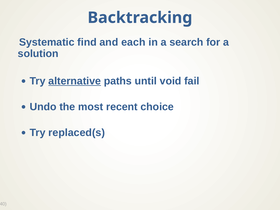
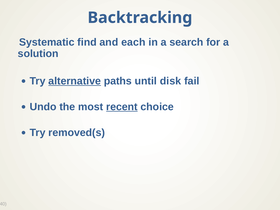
void: void -> disk
recent underline: none -> present
replaced(s: replaced(s -> removed(s
